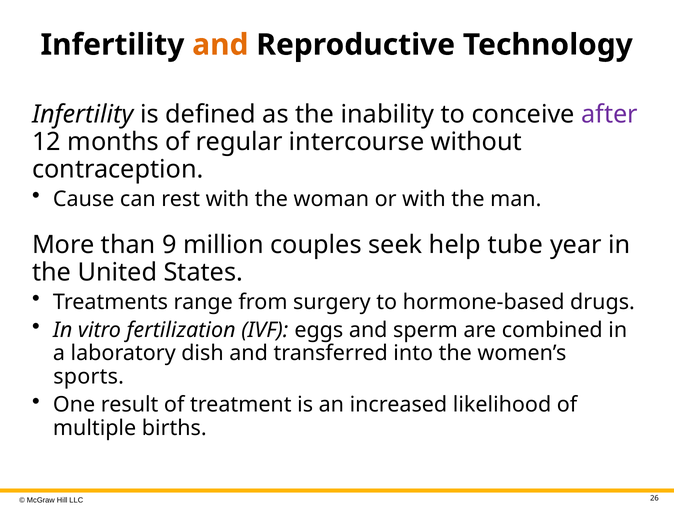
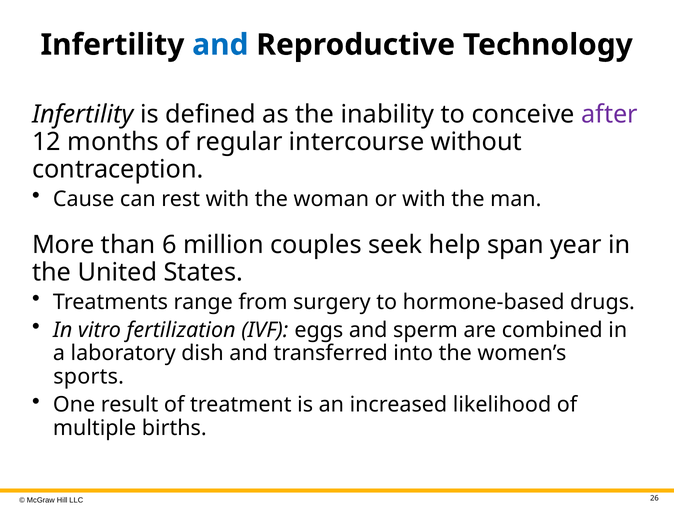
and at (220, 45) colour: orange -> blue
9: 9 -> 6
tube: tube -> span
